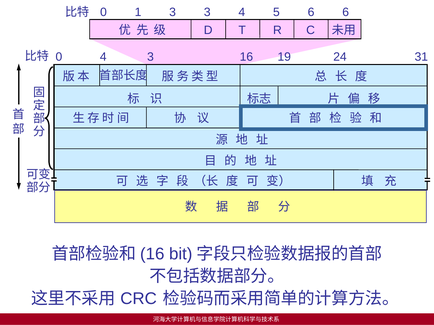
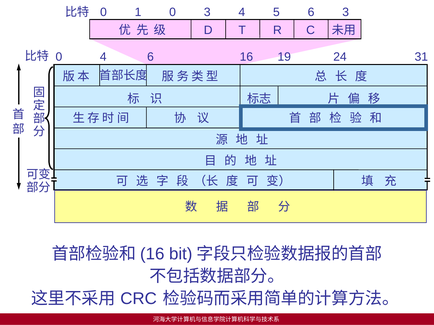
1 3: 3 -> 0
6 6: 6 -> 3
4 3: 3 -> 6
